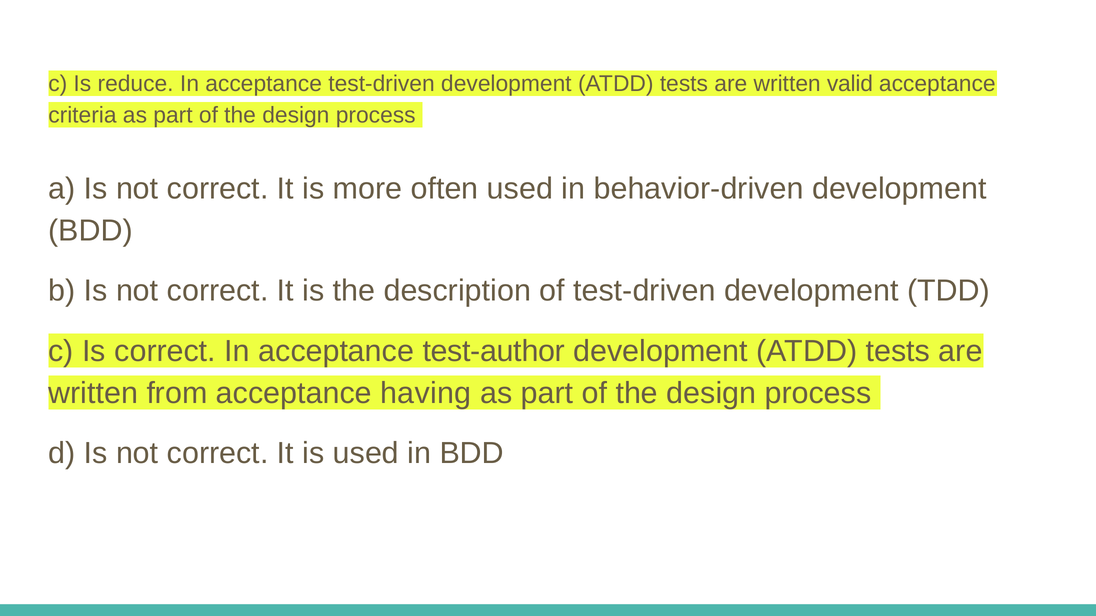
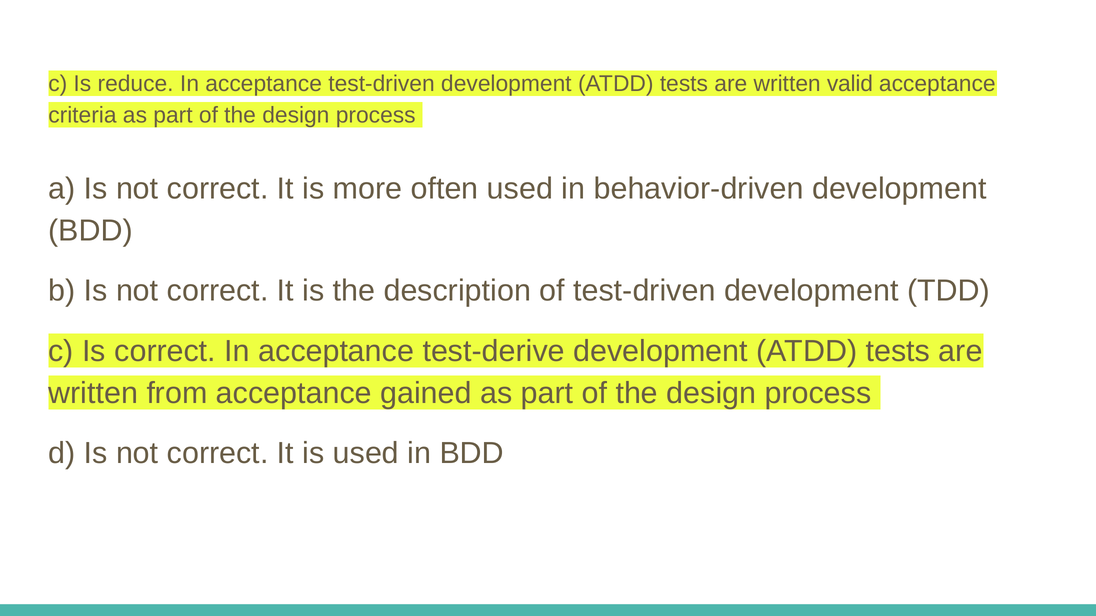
test-author: test-author -> test-derive
having: having -> gained
